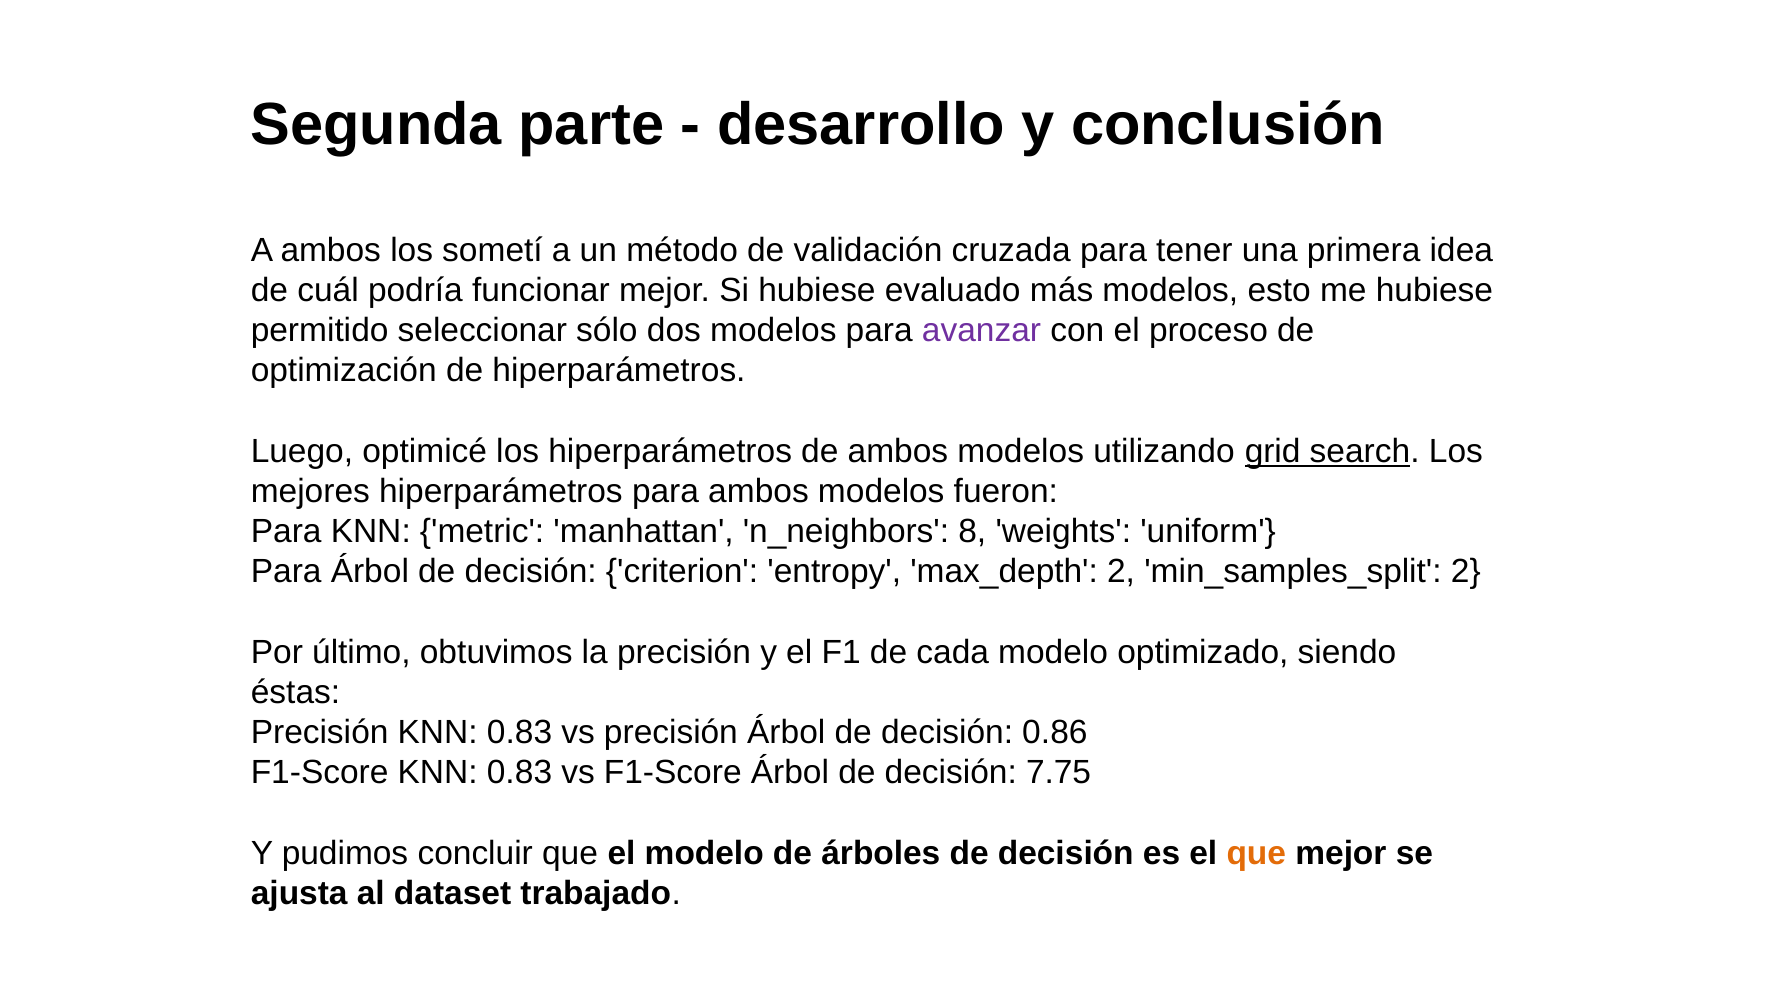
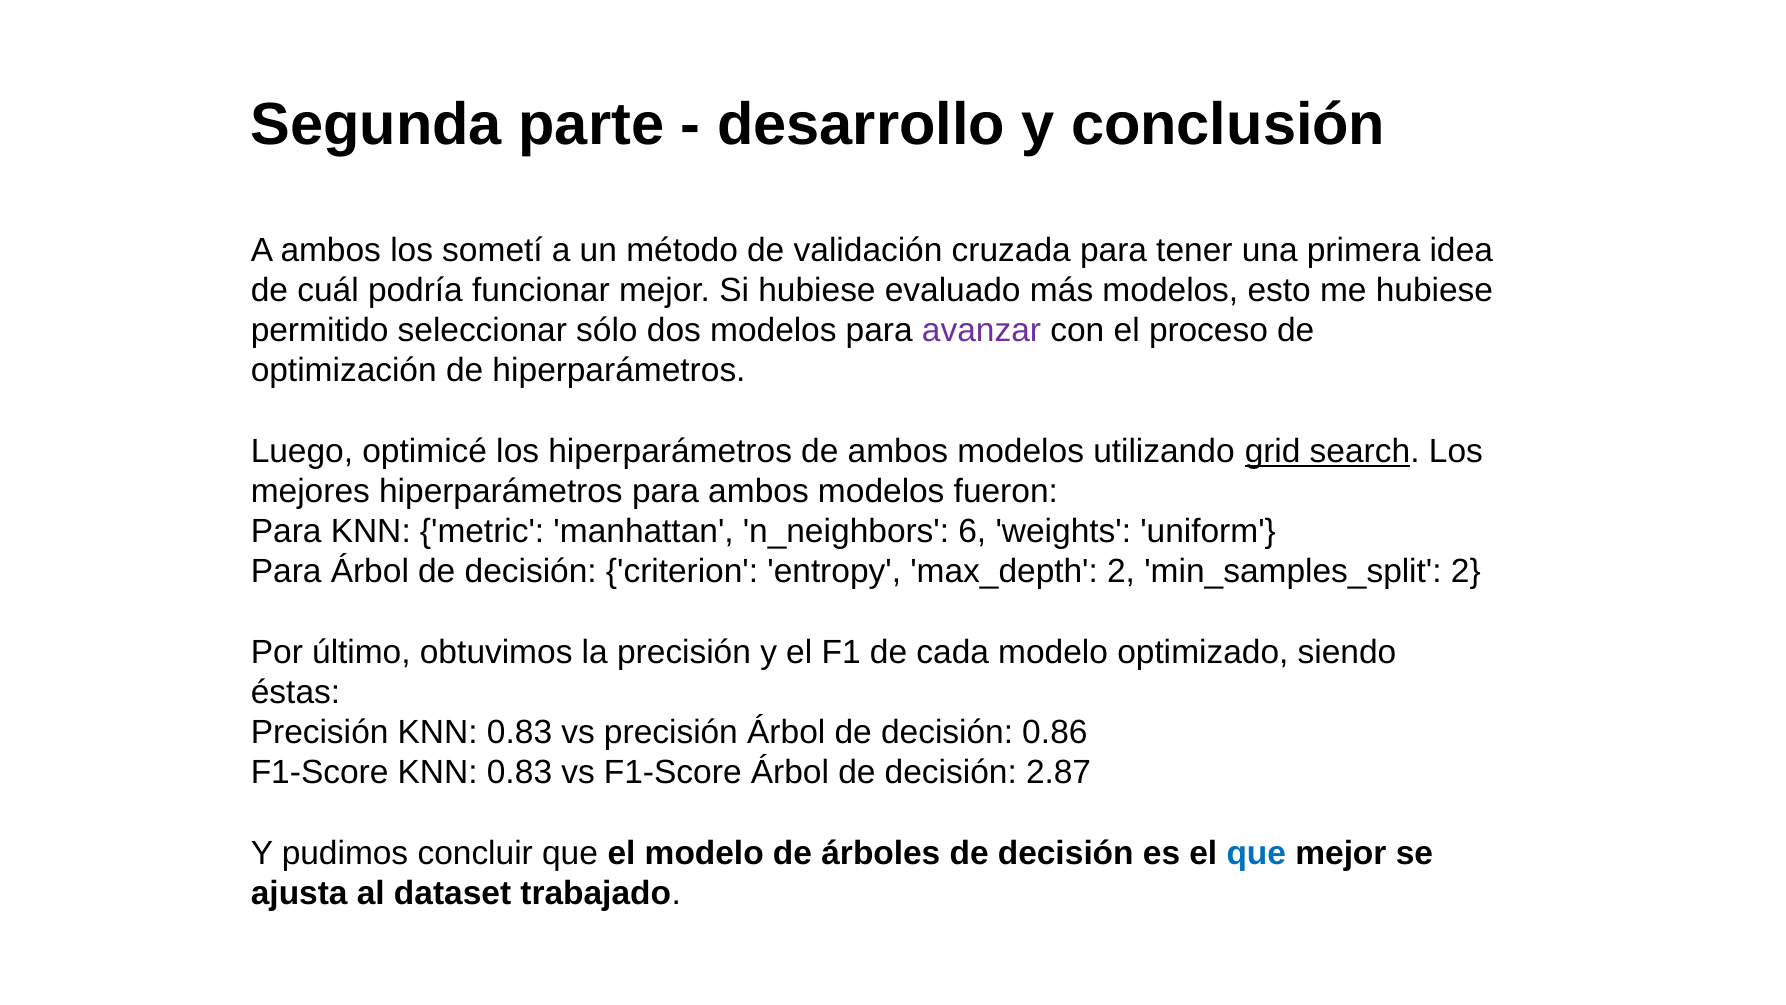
8: 8 -> 6
7.75: 7.75 -> 2.87
que at (1256, 853) colour: orange -> blue
